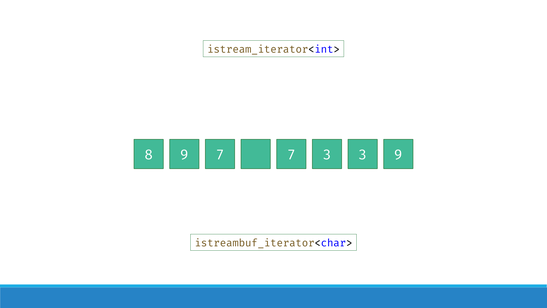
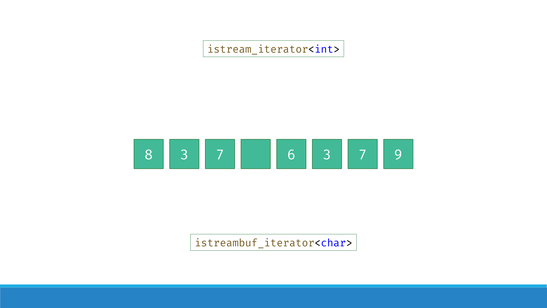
8 9: 9 -> 3
7 7: 7 -> 6
3 at (363, 155): 3 -> 7
